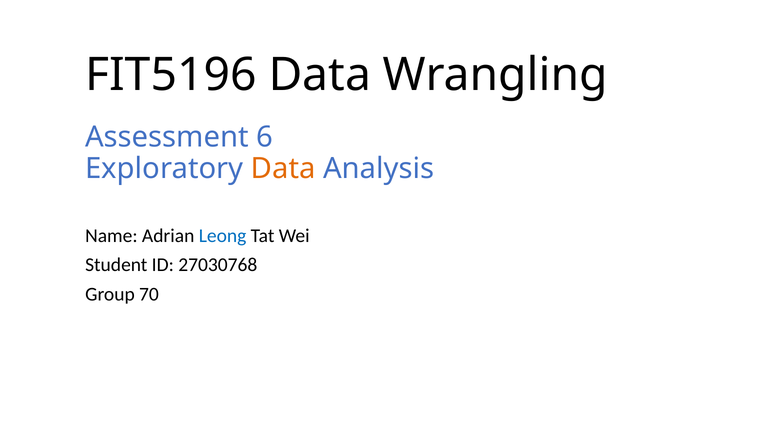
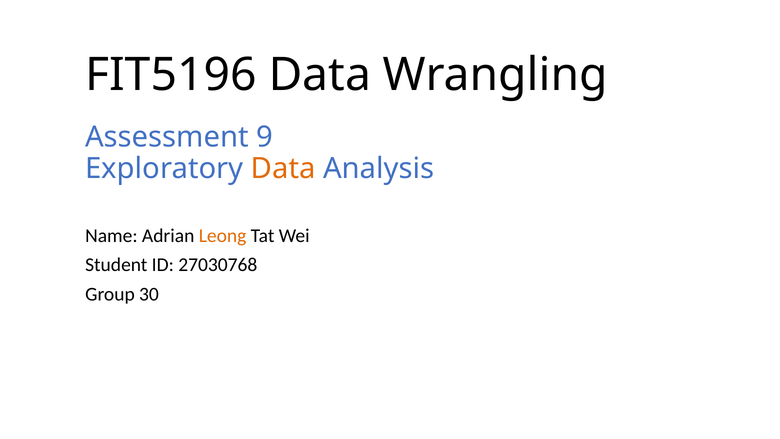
6: 6 -> 9
Leong colour: blue -> orange
70: 70 -> 30
